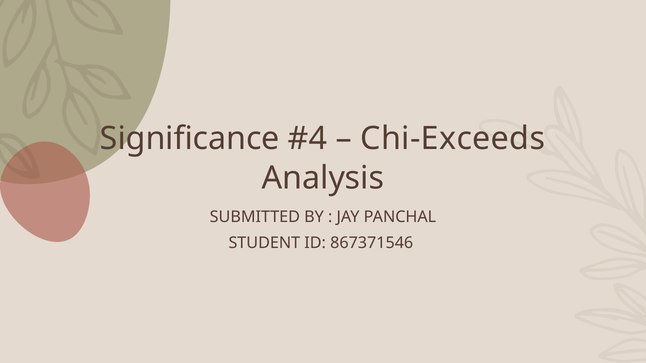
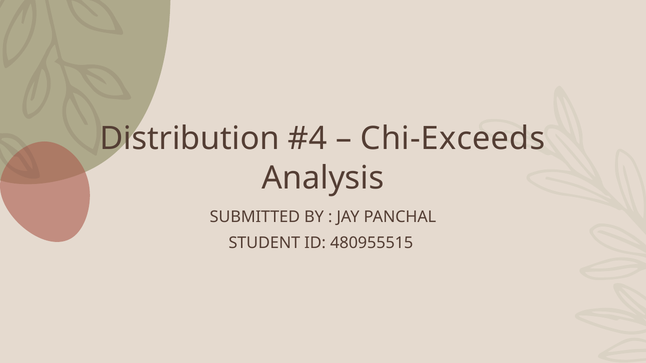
Significance: Significance -> Distribution
867371546: 867371546 -> 480955515
